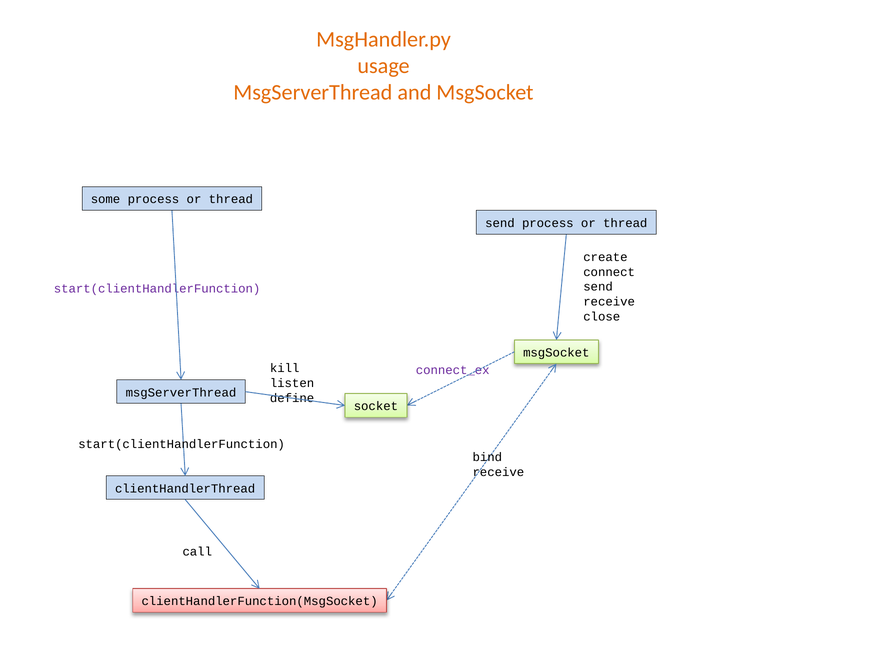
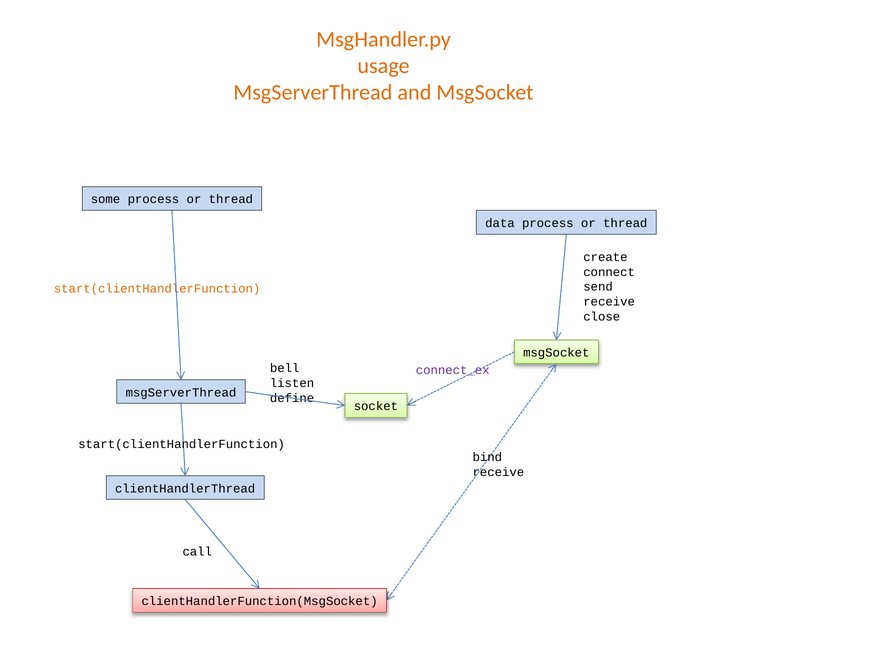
send at (500, 223): send -> data
start(clientHandlerFunction at (157, 289) colour: purple -> orange
kill: kill -> bell
